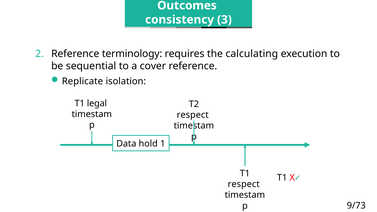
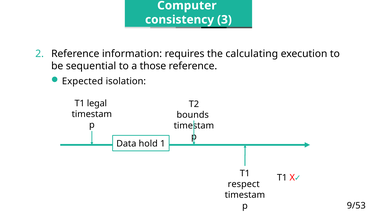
Outcomes: Outcomes -> Computer
terminology: terminology -> information
cover: cover -> those
Replicate: Replicate -> Expected
respect at (193, 115): respect -> bounds
9/73: 9/73 -> 9/53
